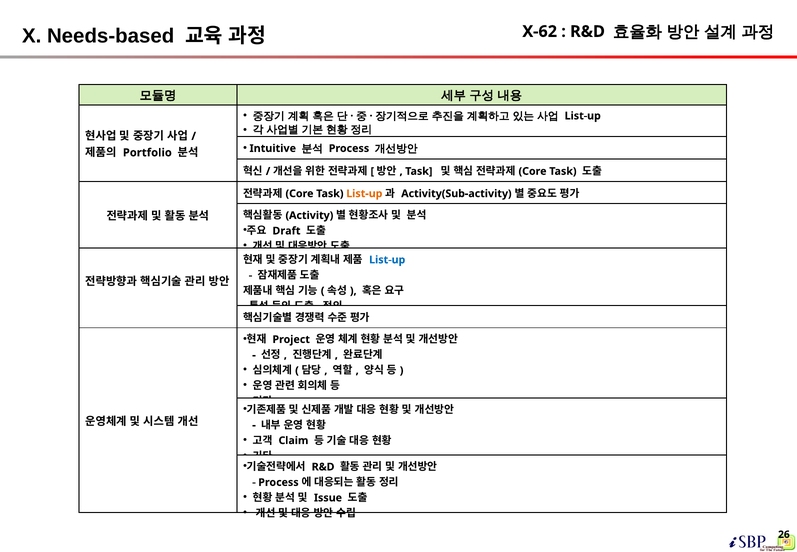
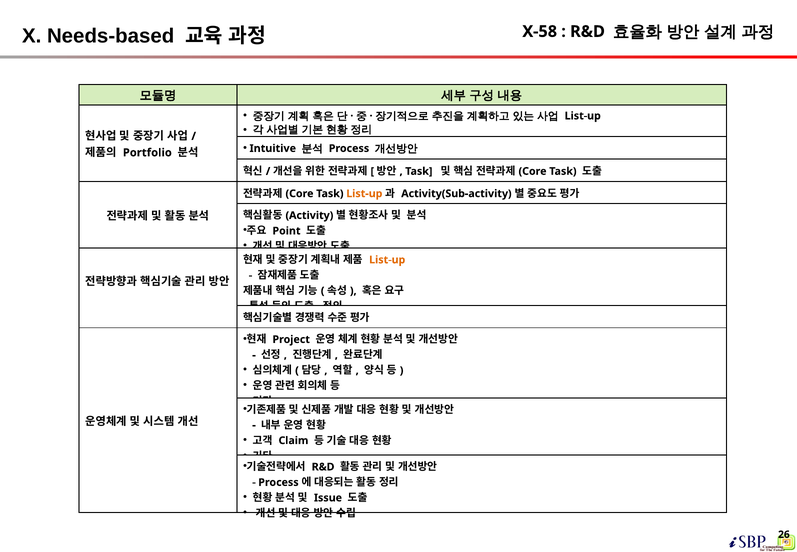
X-62: X-62 -> X-58
Draft: Draft -> Point
List-up at (387, 260) colour: blue -> orange
